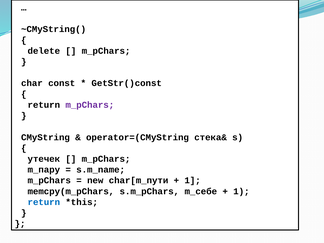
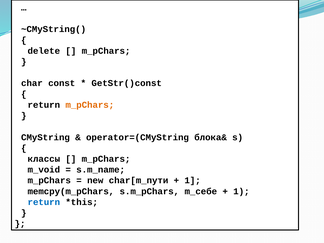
m_pChars at (90, 105) colour: purple -> orange
стека&: стека& -> блока&
утечек: утечек -> классы
m_пару: m_пару -> m_void
